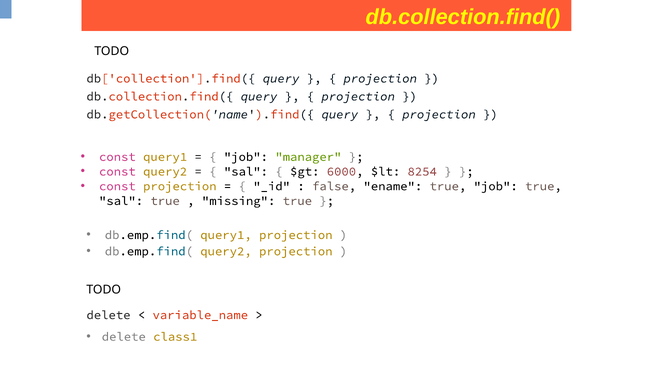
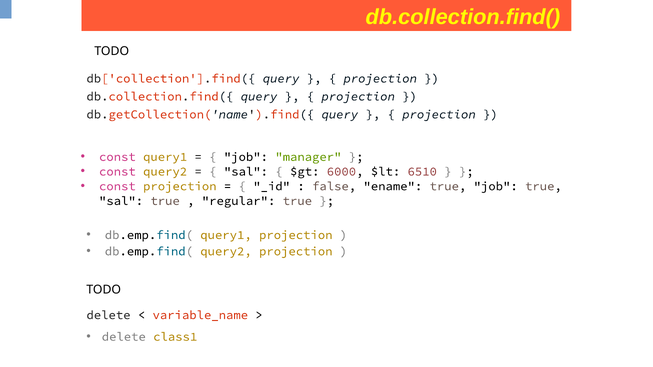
8254: 8254 -> 6510
missing: missing -> regular
